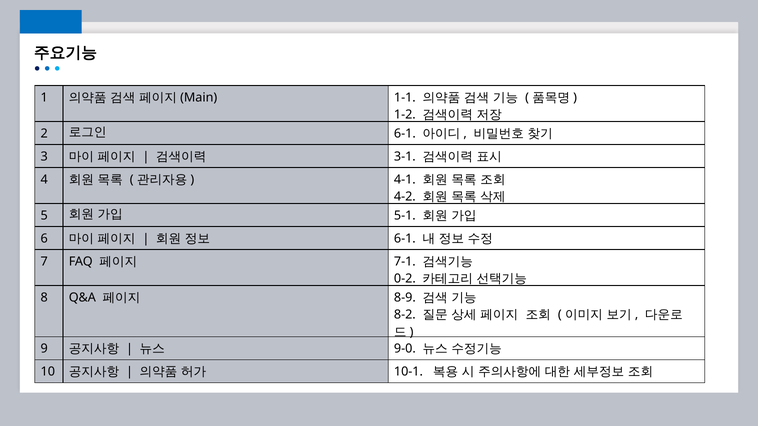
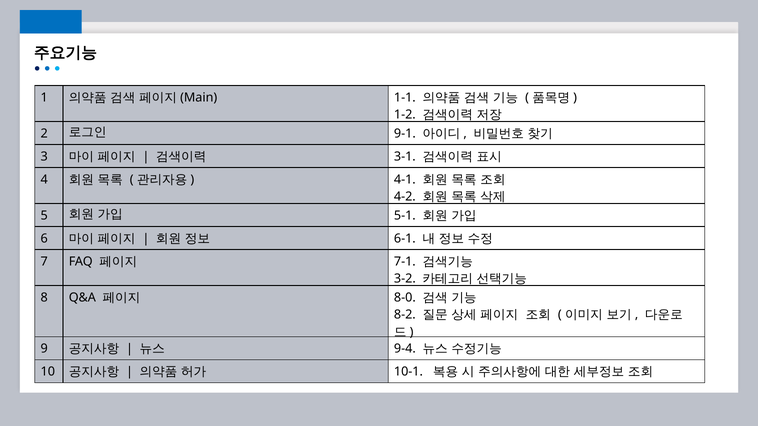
6-1 at (405, 134): 6-1 -> 9-1
0-2: 0-2 -> 3-2
8-9: 8-9 -> 8-0
9-0: 9-0 -> 9-4
